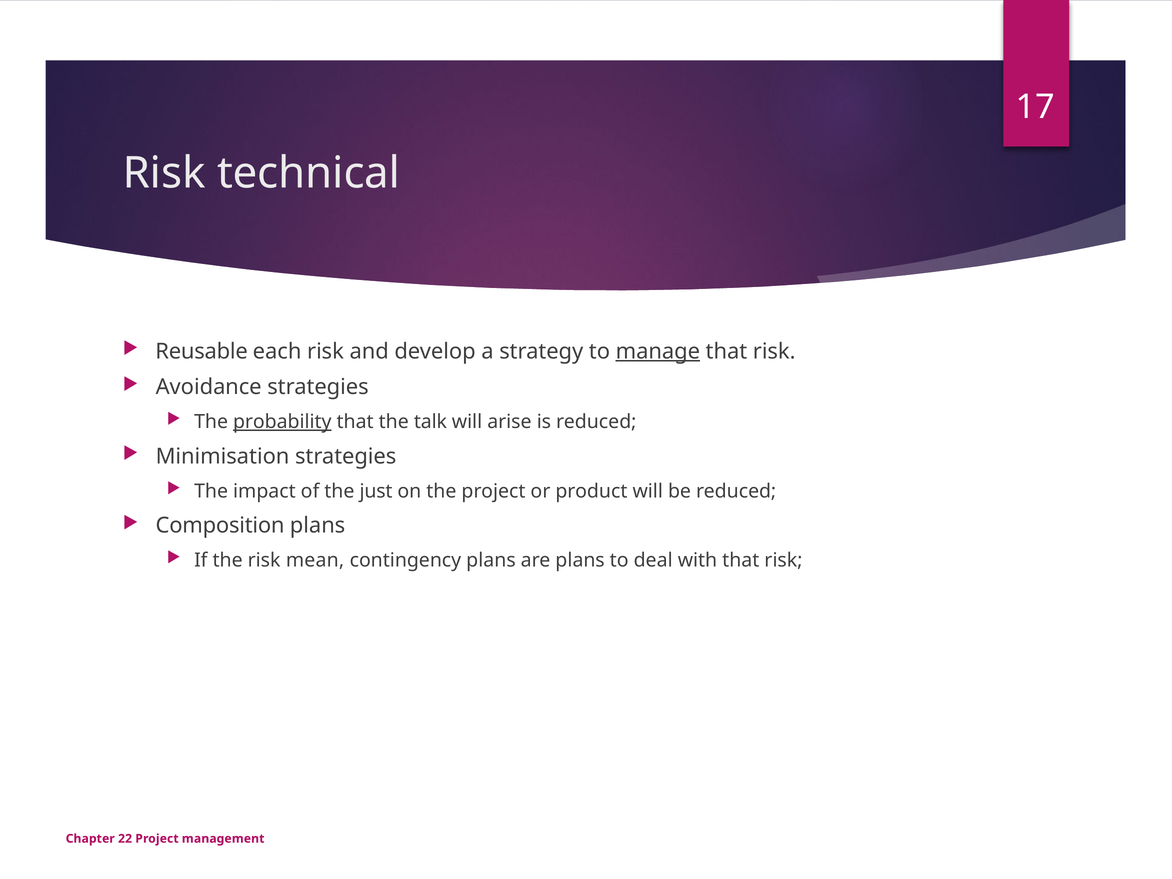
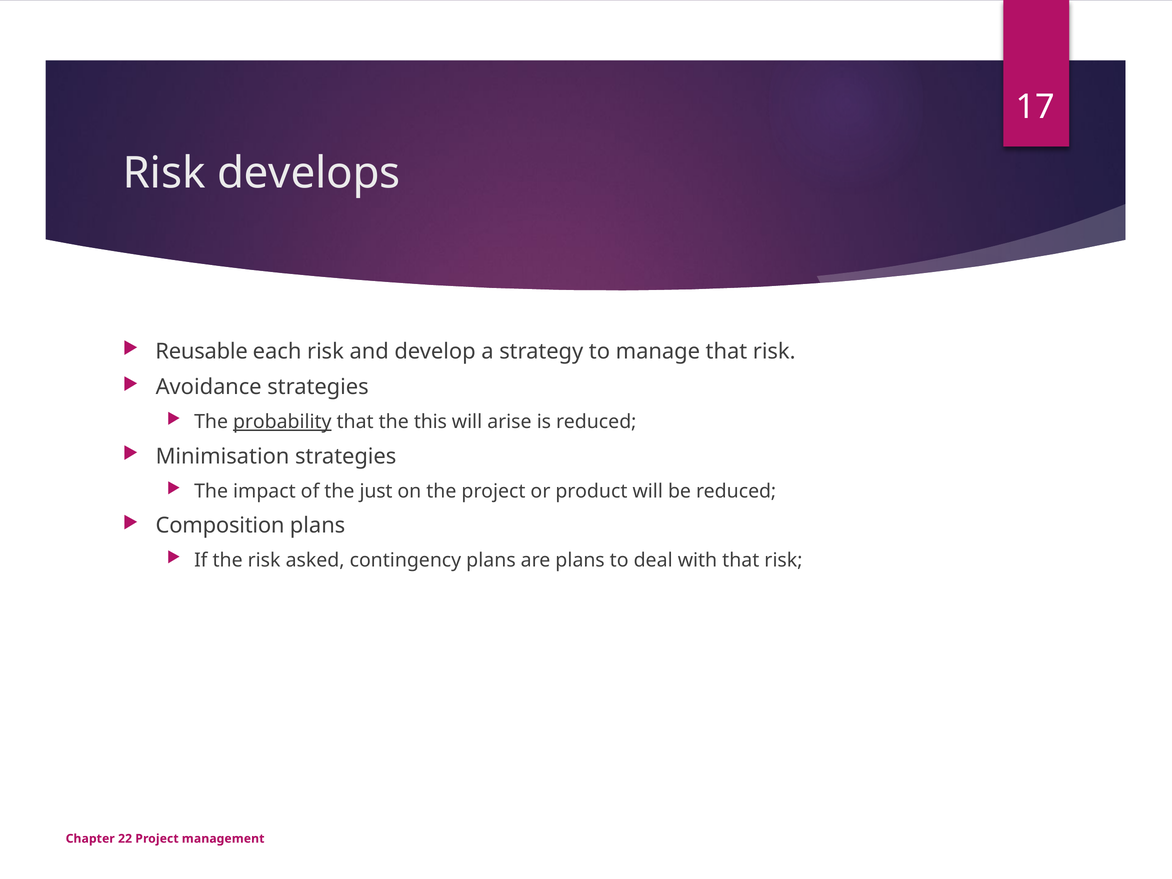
technical: technical -> develops
manage underline: present -> none
talk: talk -> this
mean: mean -> asked
